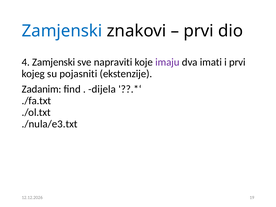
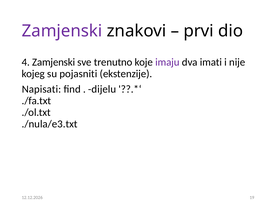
Zamjenski at (62, 31) colour: blue -> purple
napraviti: napraviti -> trenutno
i prvi: prvi -> nije
Zadanim: Zadanim -> Napisati
dijela: dijela -> dijelu
